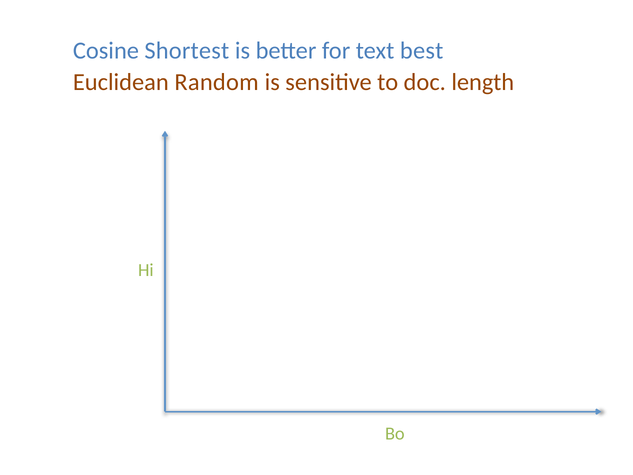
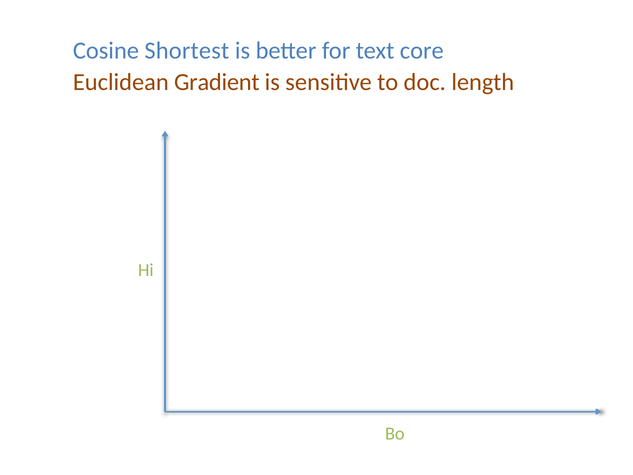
best: best -> core
Random: Random -> Gradient
